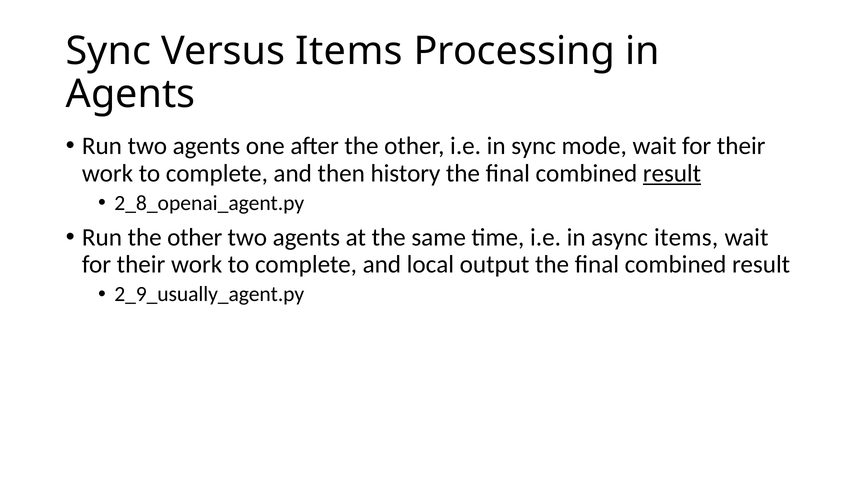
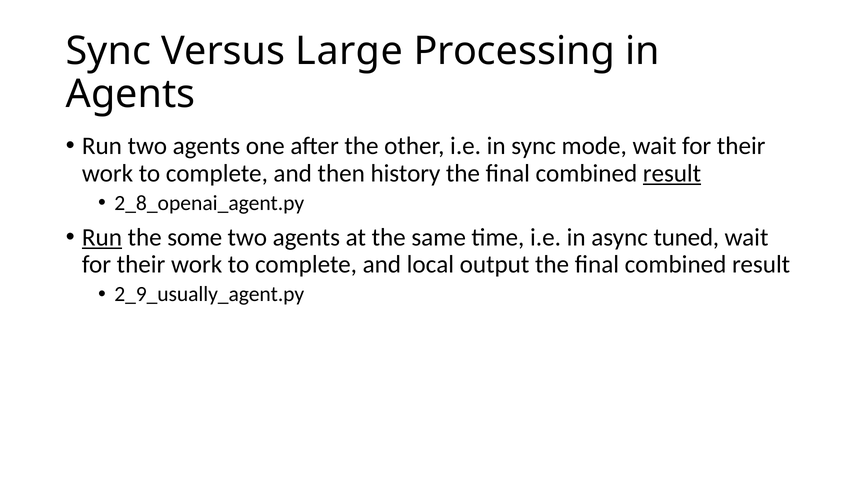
Versus Items: Items -> Large
Run at (102, 237) underline: none -> present
other at (195, 237): other -> some
async items: items -> tuned
